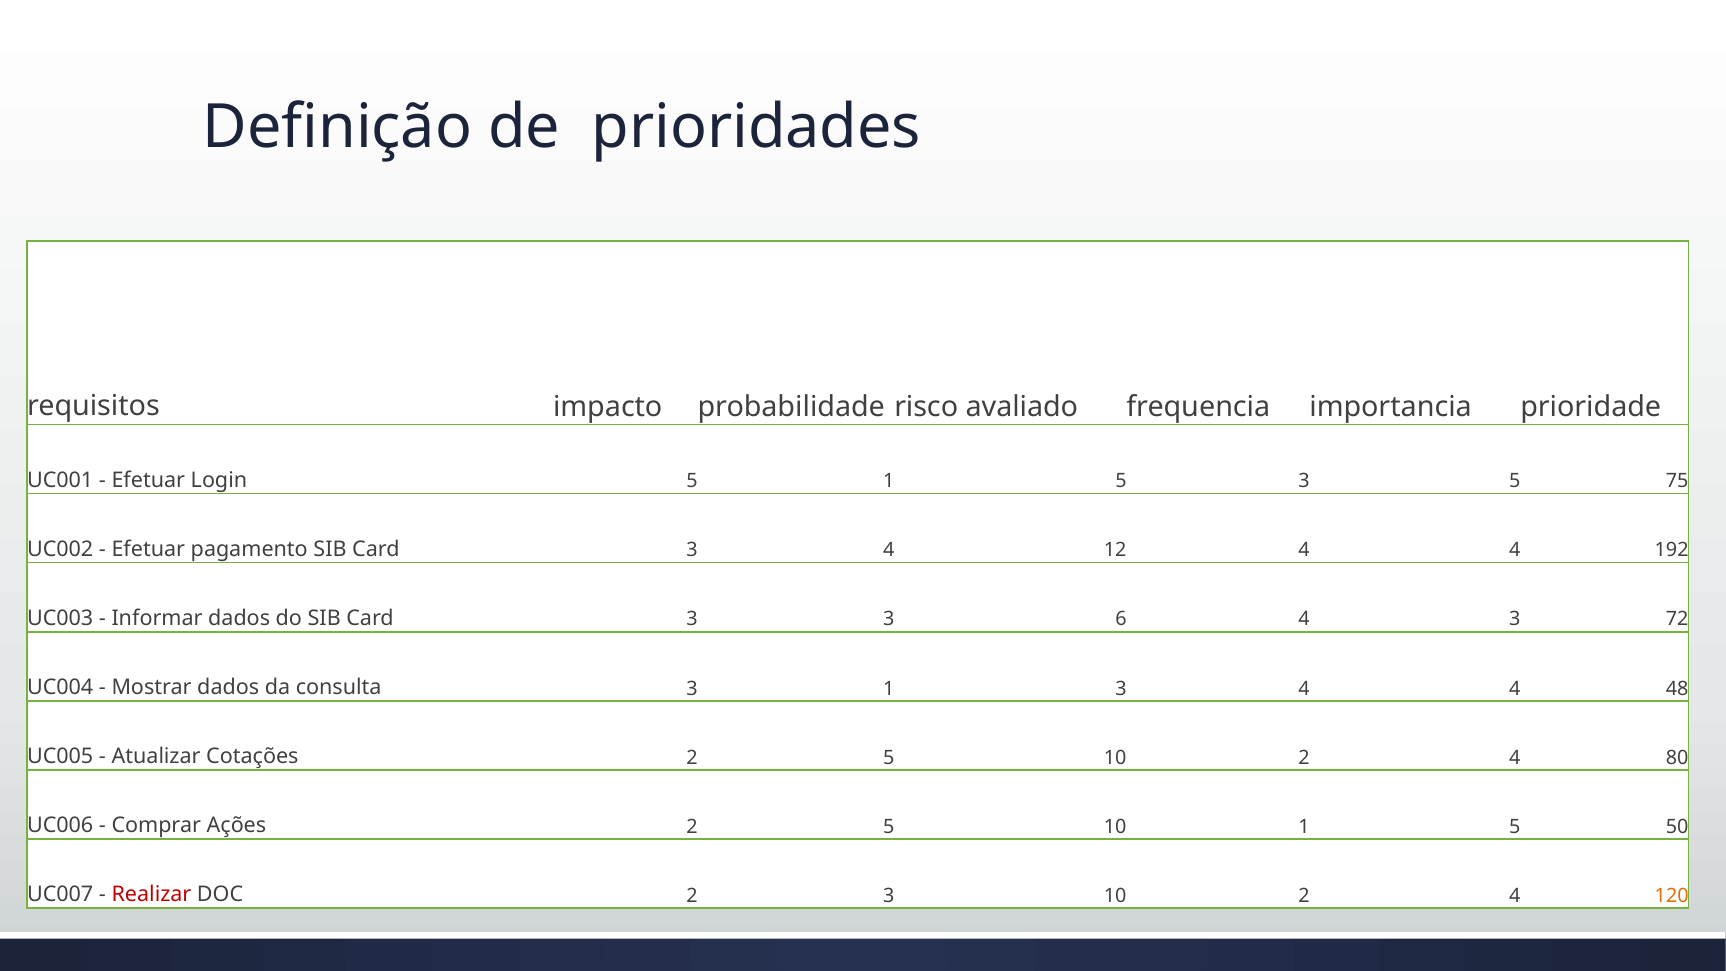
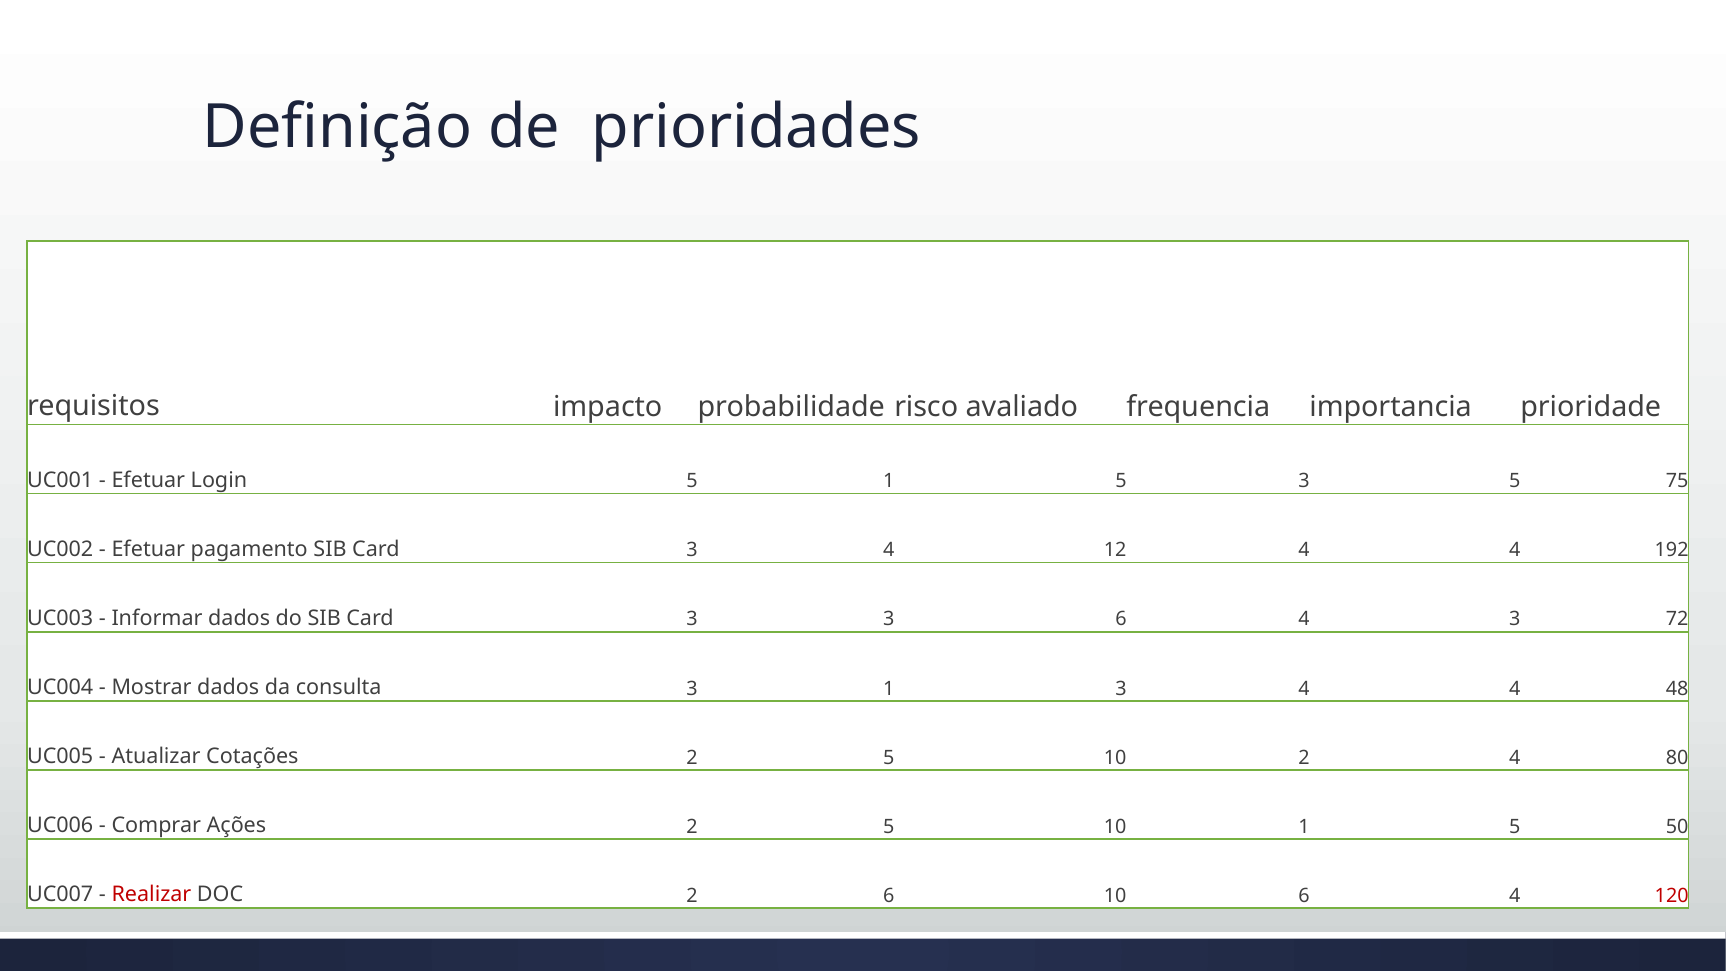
2 3: 3 -> 6
2 at (1304, 896): 2 -> 6
120 colour: orange -> red
